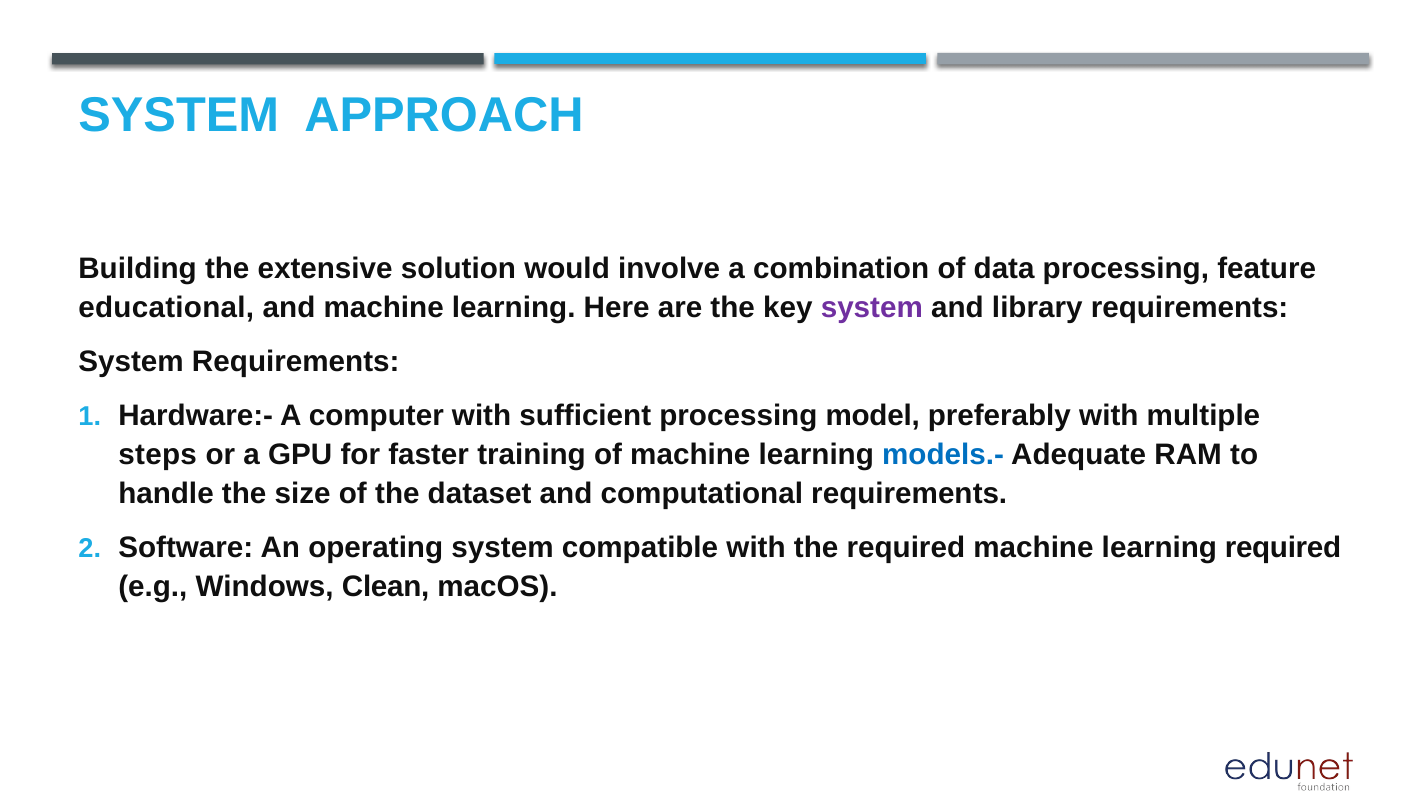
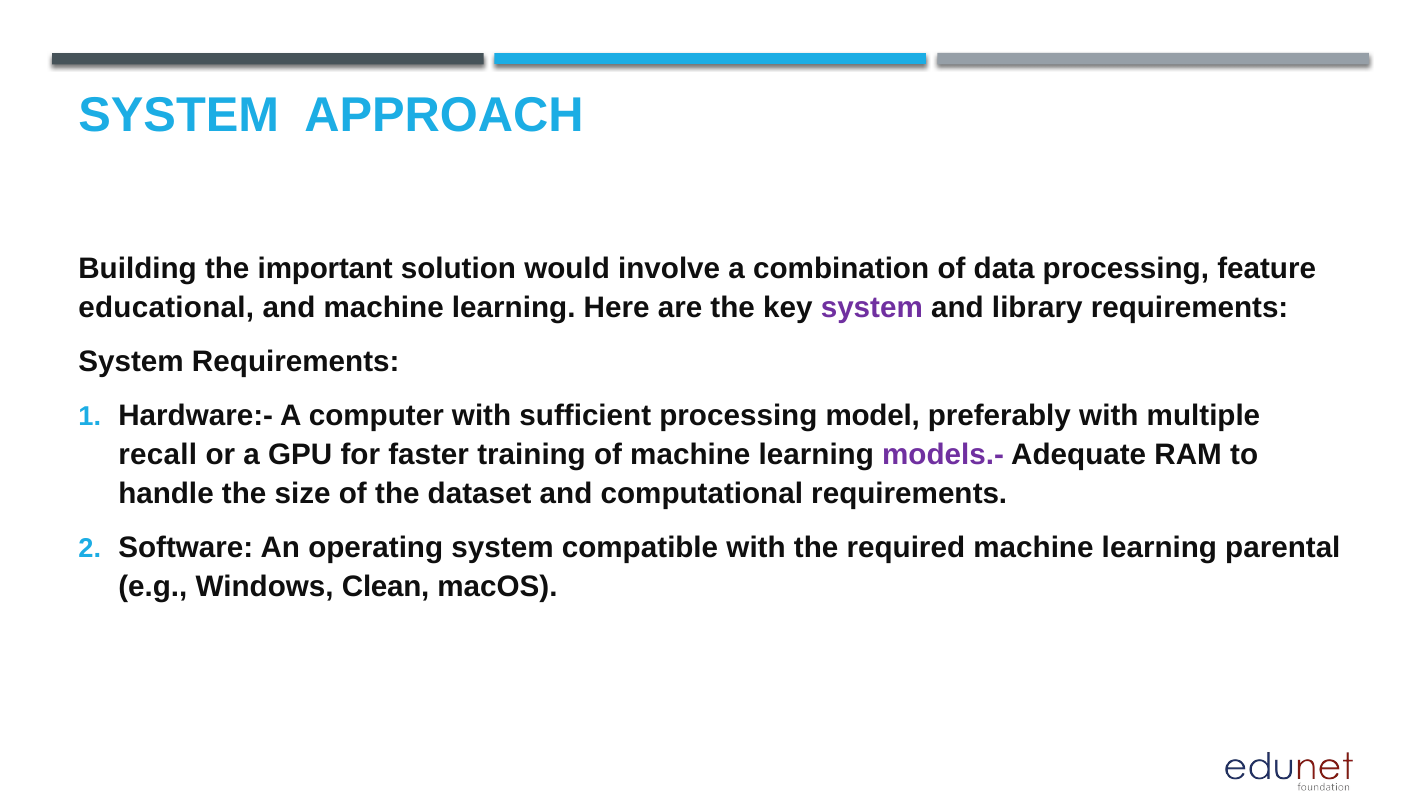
extensive: extensive -> important
steps: steps -> recall
models.- colour: blue -> purple
learning required: required -> parental
